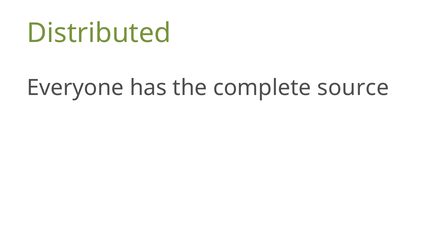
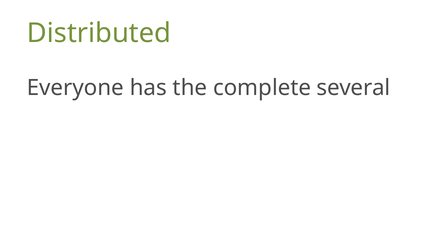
source: source -> several
